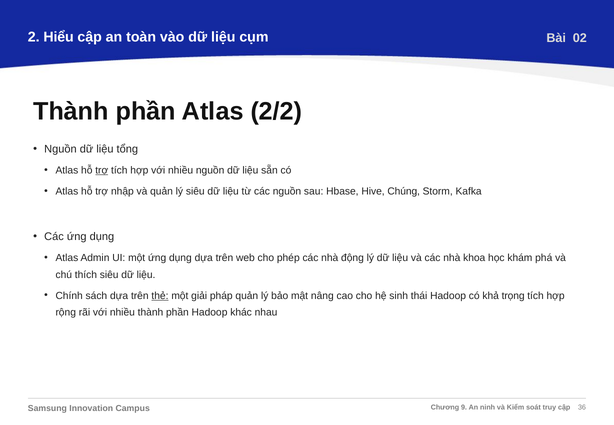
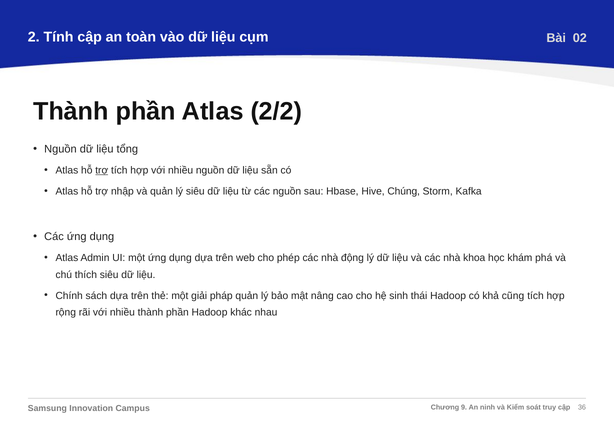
Hiểu: Hiểu -> Tính
thẻ underline: present -> none
trọng: trọng -> cũng
